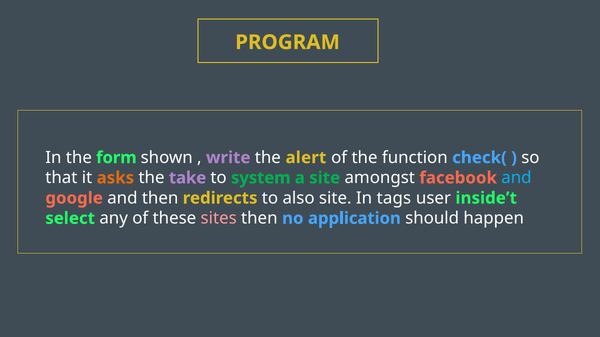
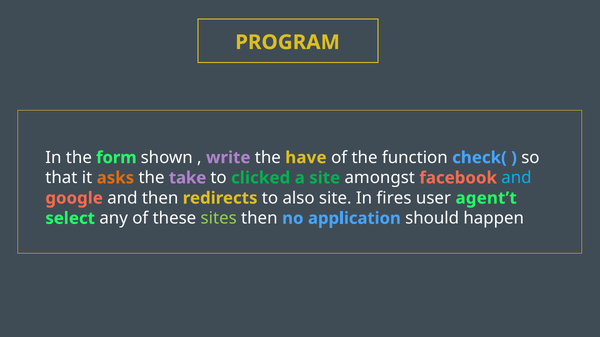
alert: alert -> have
system: system -> clicked
tags: tags -> fires
inside’t: inside’t -> agent’t
sites colour: pink -> light green
